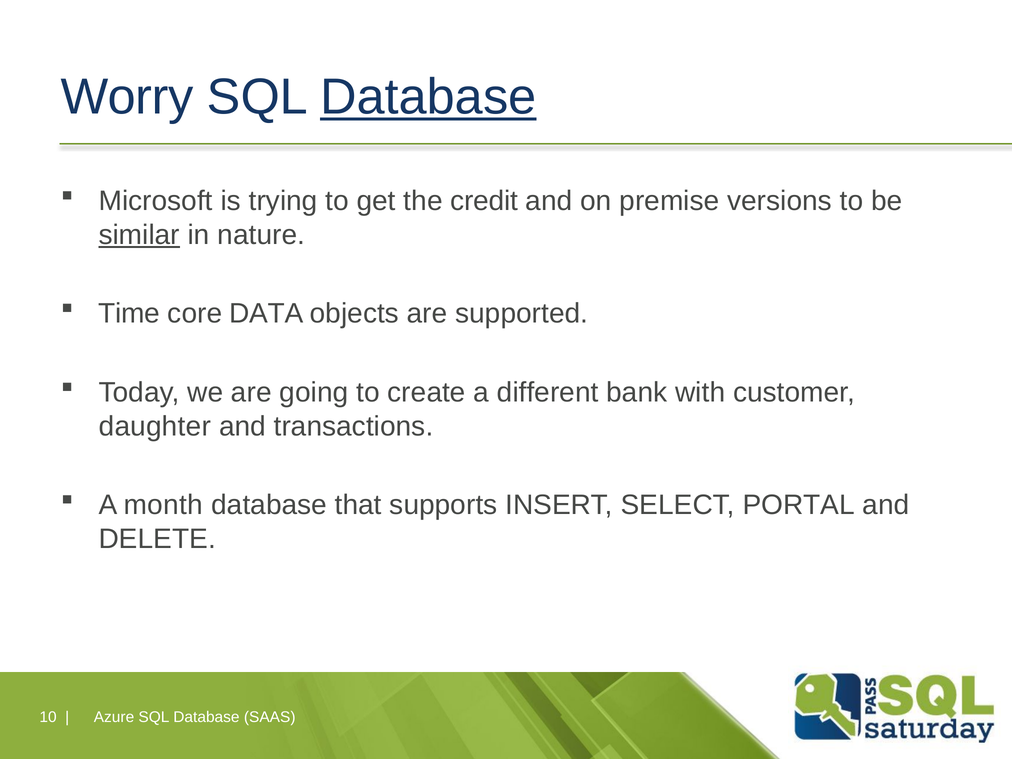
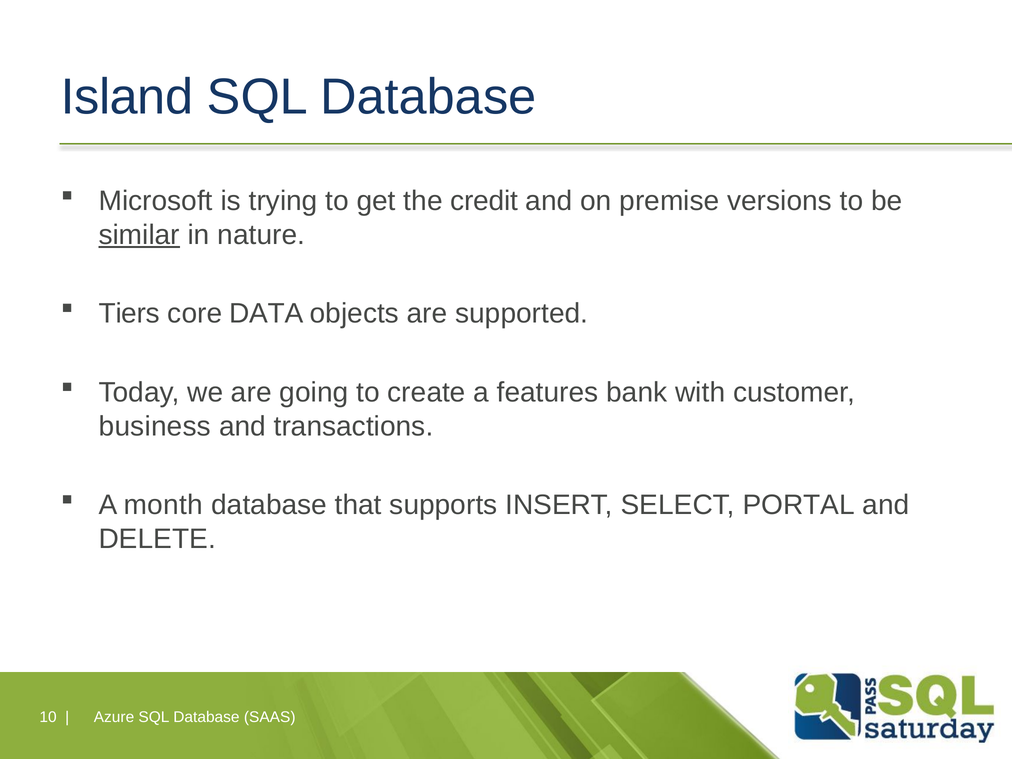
Worry: Worry -> Island
Database at (428, 97) underline: present -> none
Time: Time -> Tiers
different: different -> features
daughter: daughter -> business
